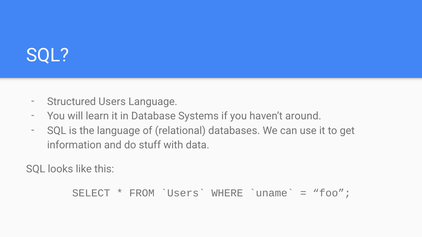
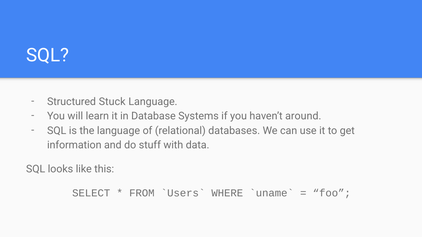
Users: Users -> Stuck
